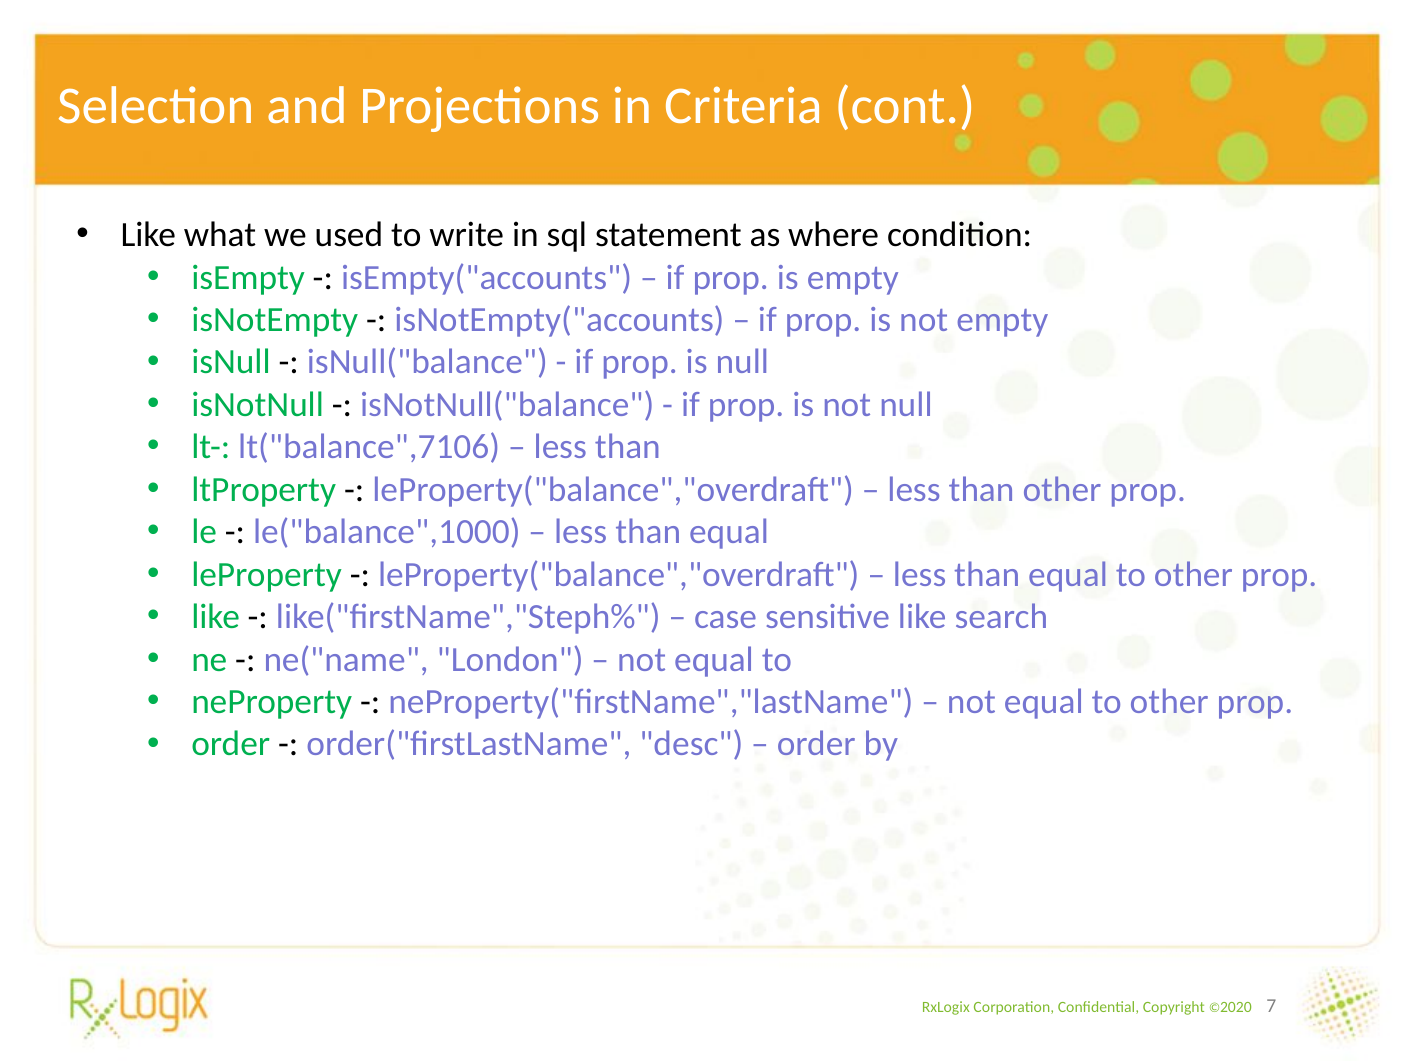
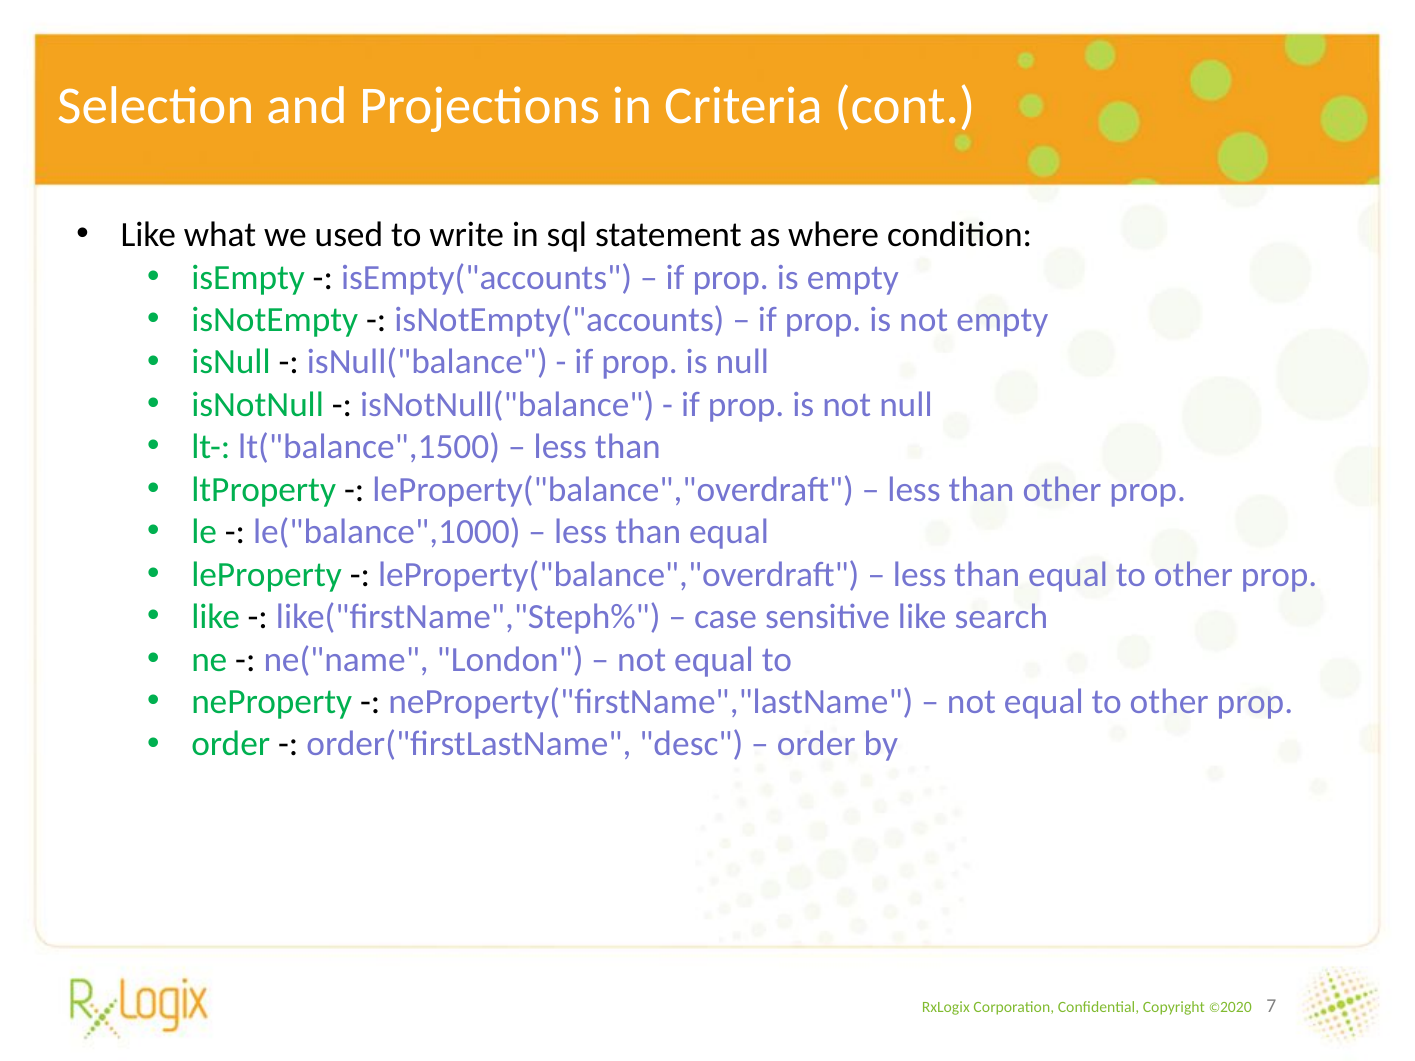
lt("balance",7106: lt("balance",7106 -> lt("balance",1500
